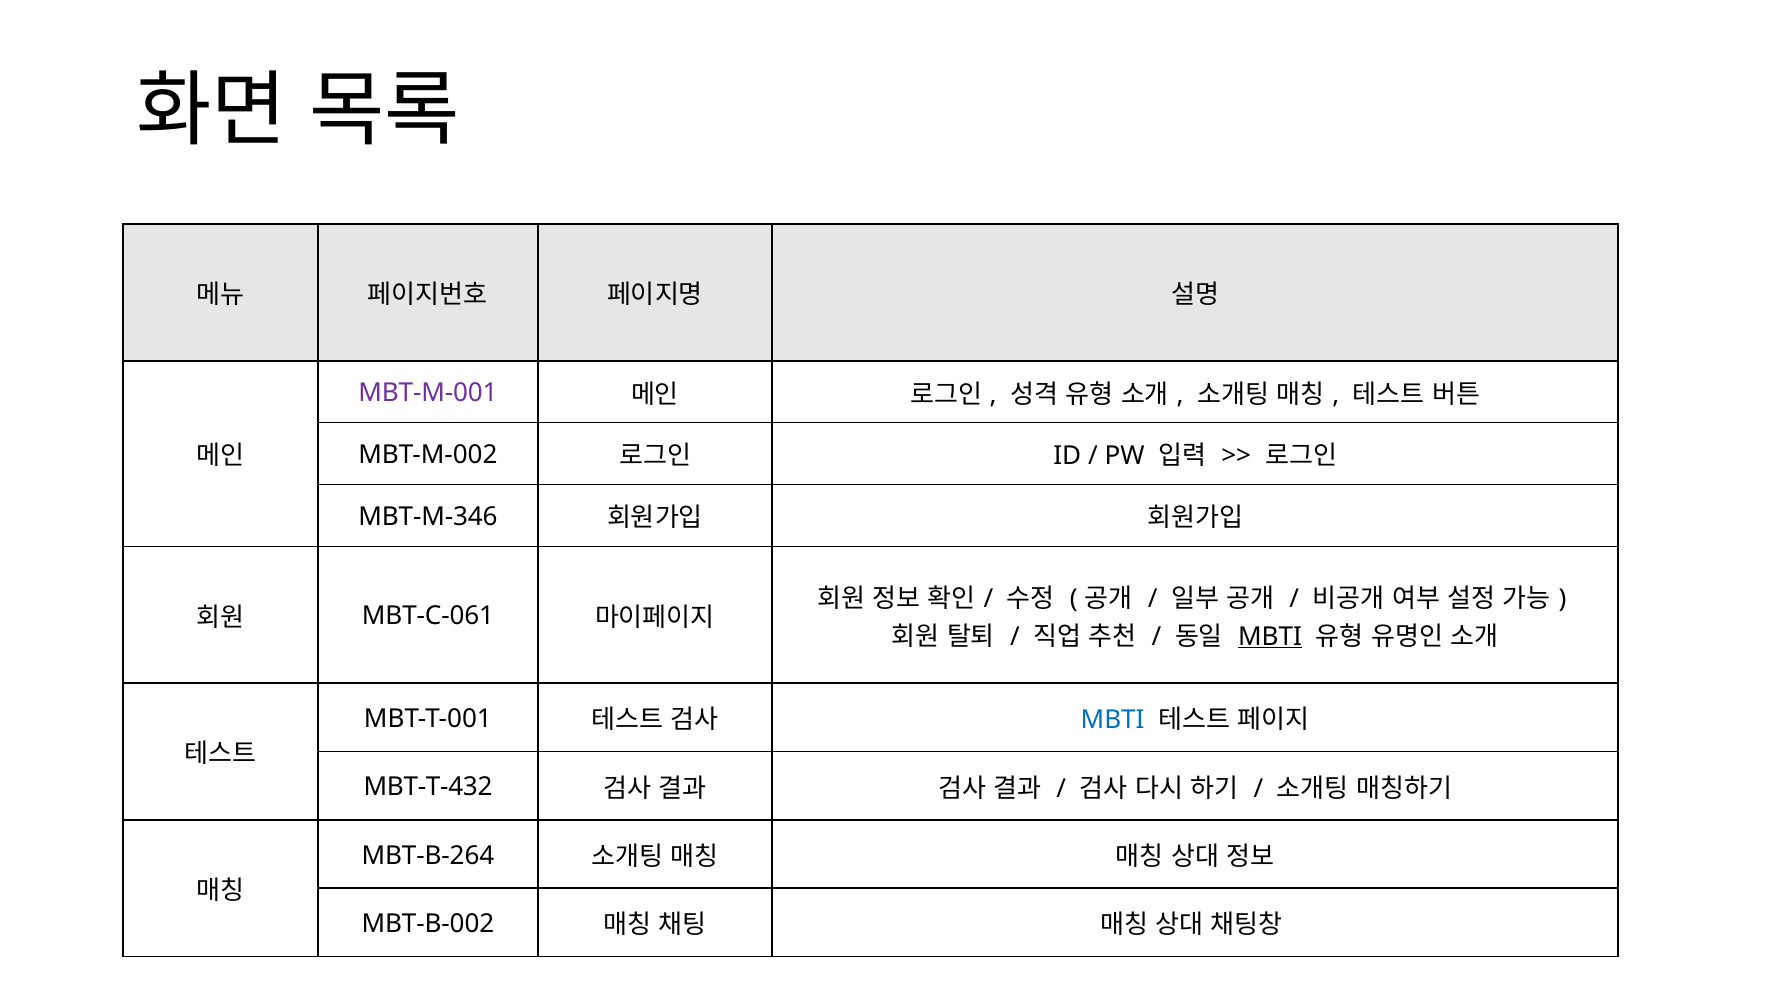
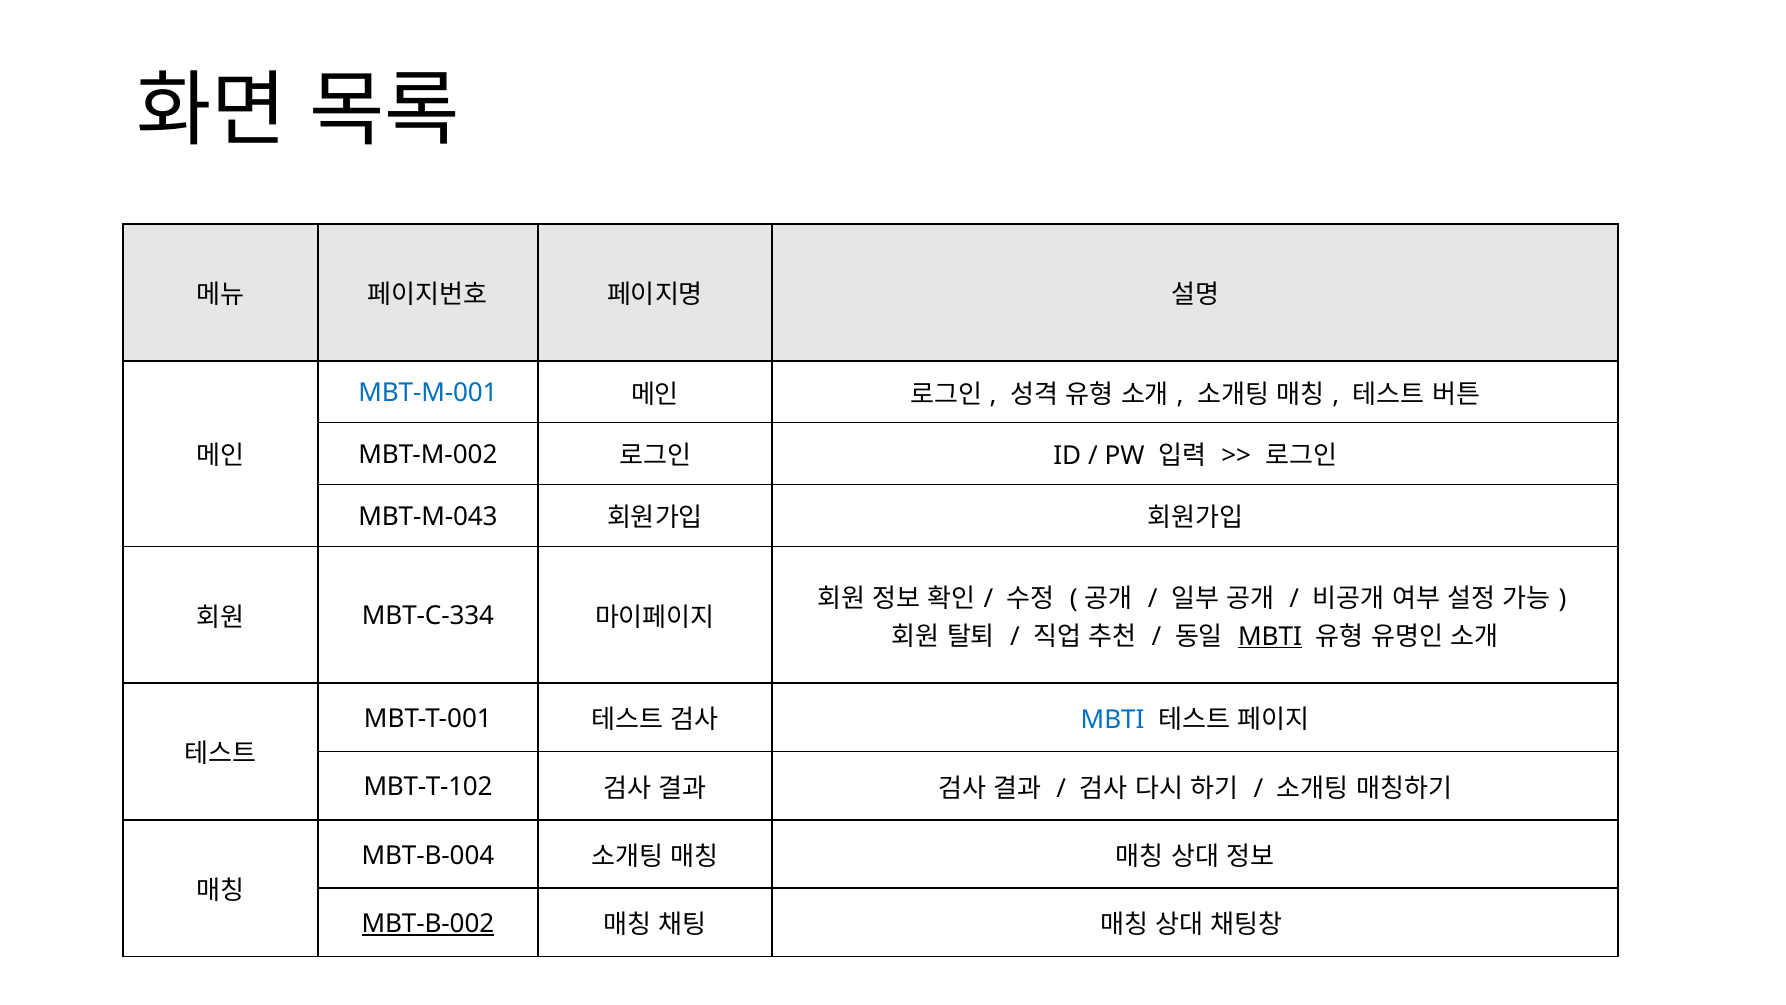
MBT-M-001 colour: purple -> blue
MBT-M-346: MBT-M-346 -> MBT-M-043
MBT-C-061: MBT-C-061 -> MBT-C-334
MBT-T-432: MBT-T-432 -> MBT-T-102
MBT-B-264: MBT-B-264 -> MBT-B-004
MBT-B-002 underline: none -> present
